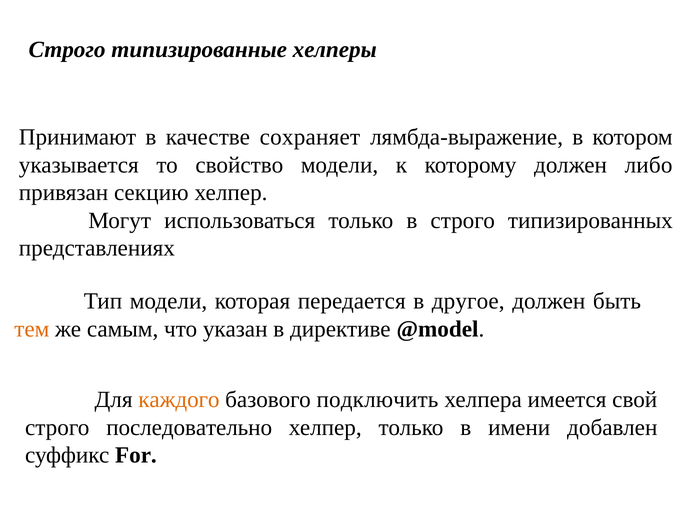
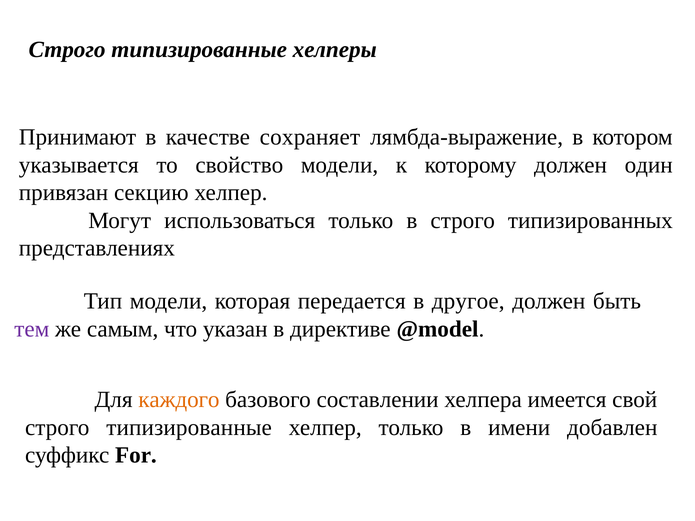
либо: либо -> один
тем colour: orange -> purple
подключить: подключить -> составлении
последовательно at (189, 428): последовательно -> типизированные
